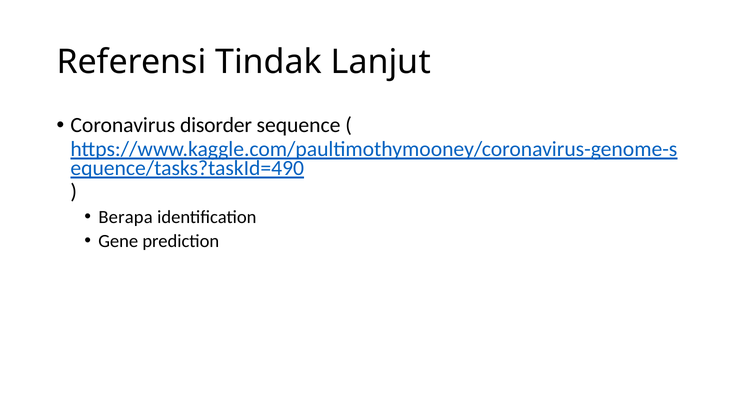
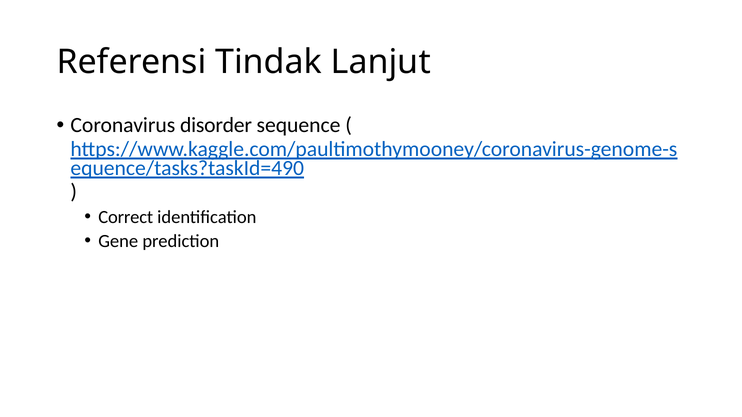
Berapa: Berapa -> Correct
